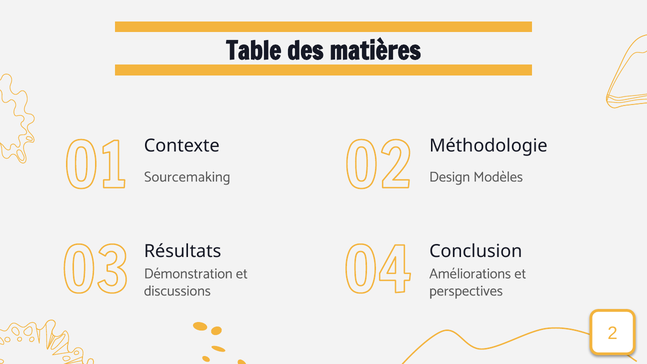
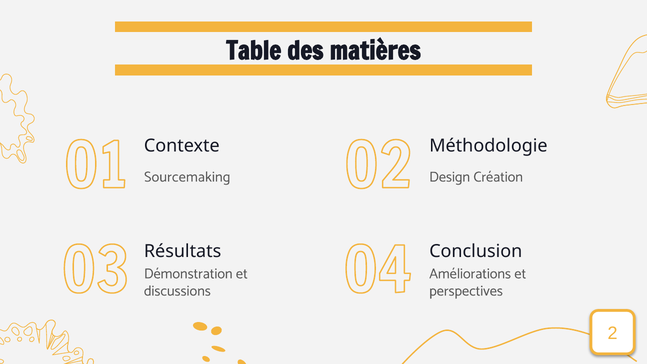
Modèles: Modèles -> Création
